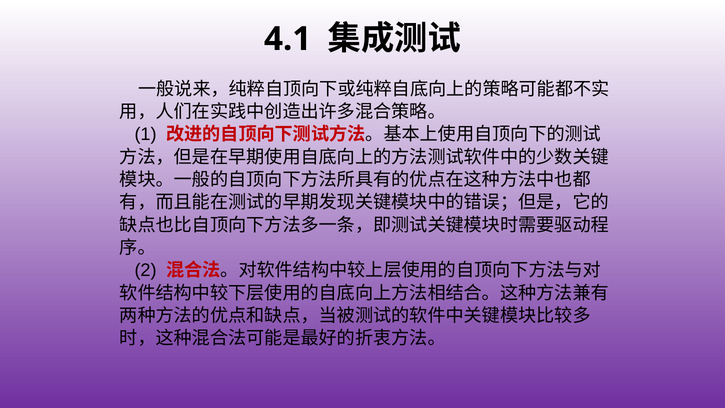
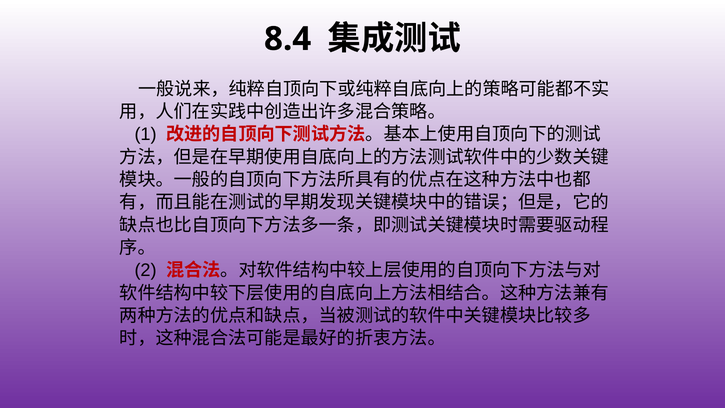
4.1: 4.1 -> 8.4
